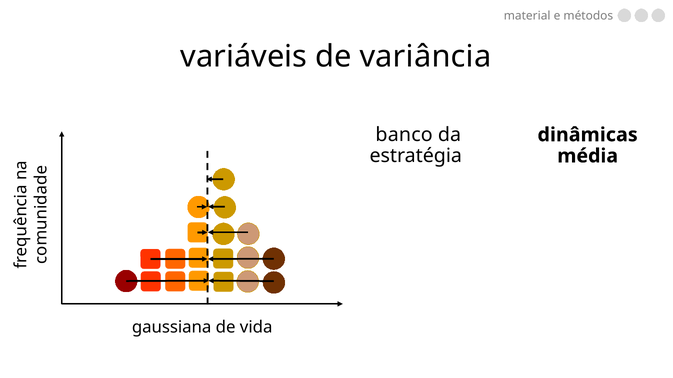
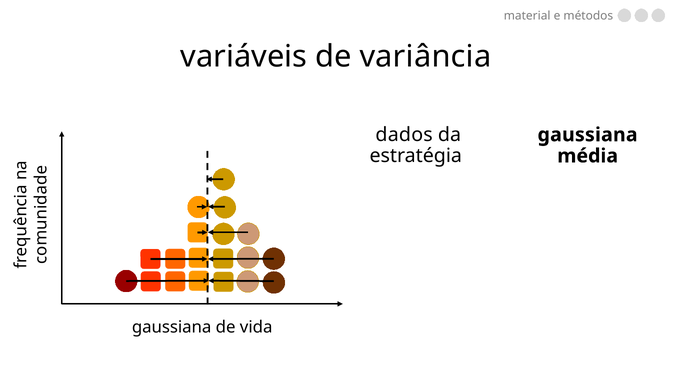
banco: banco -> dados
dinâmicas at (588, 135): dinâmicas -> gaussiana
